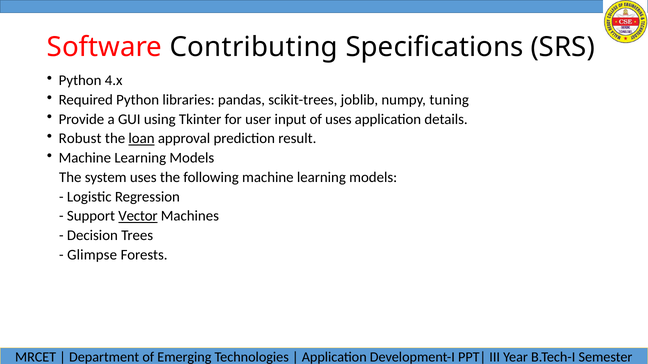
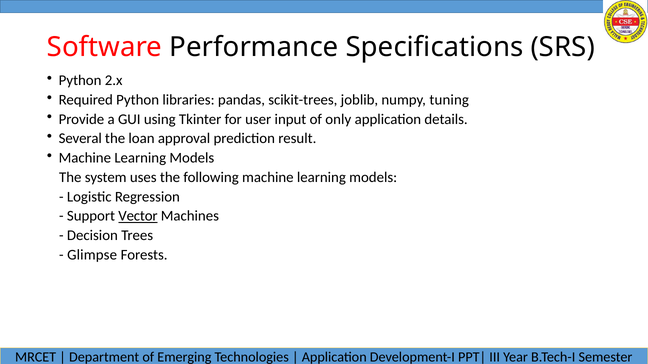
Contributing: Contributing -> Performance
4.x: 4.x -> 2.x
of uses: uses -> only
Robust: Robust -> Several
loan underline: present -> none
